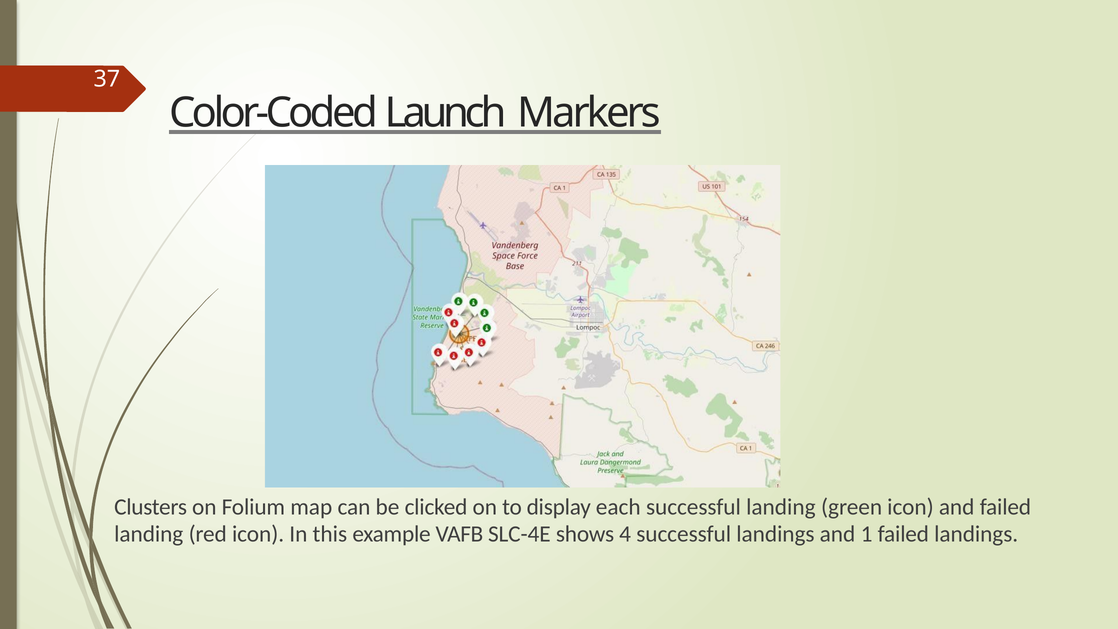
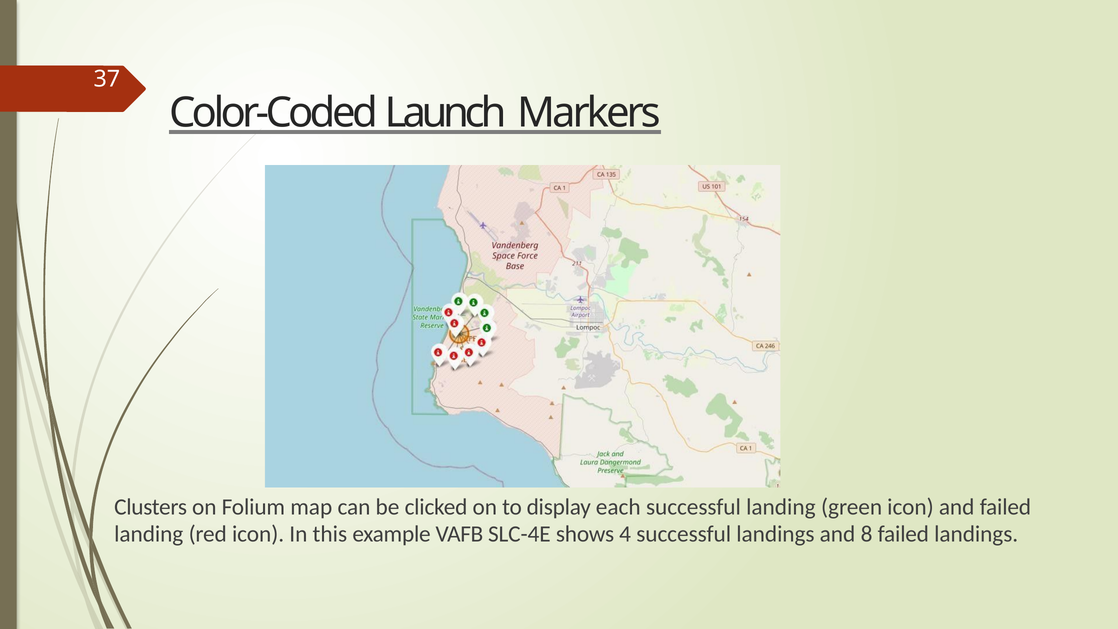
1: 1 -> 8
